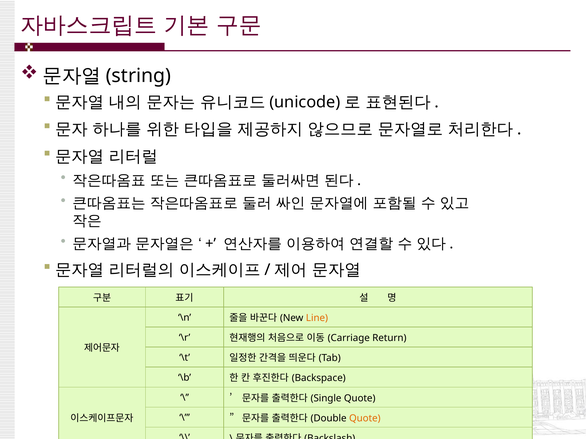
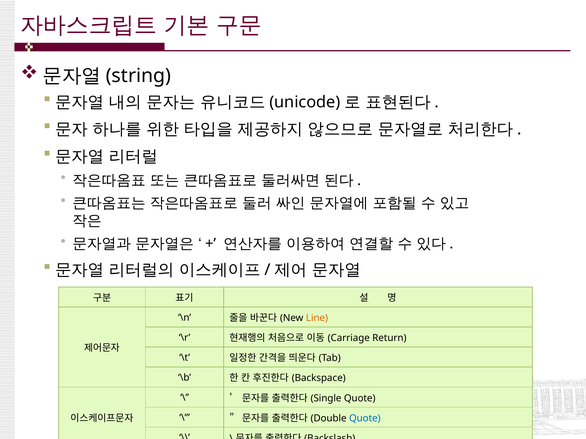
Quote at (365, 419) colour: orange -> blue
